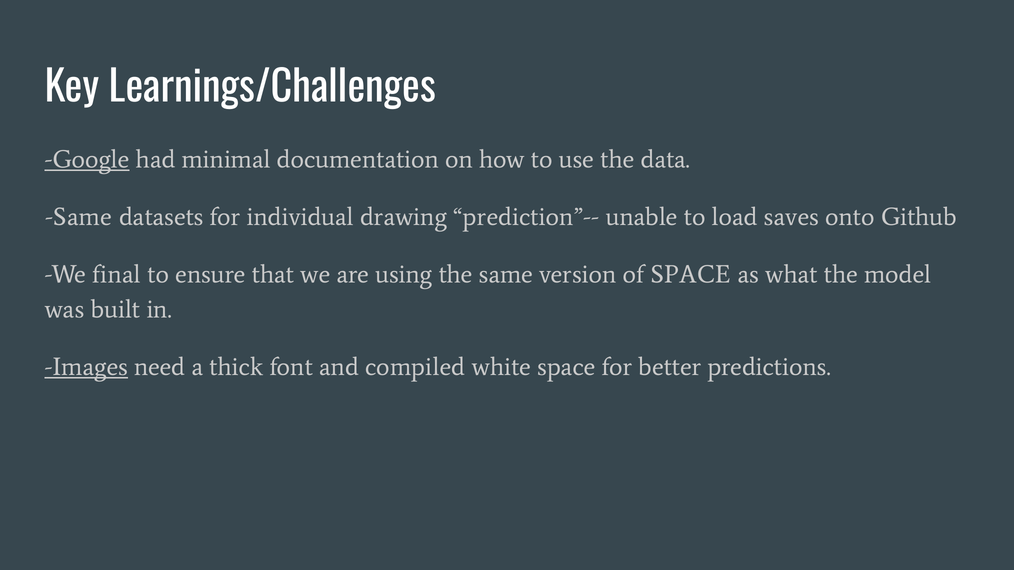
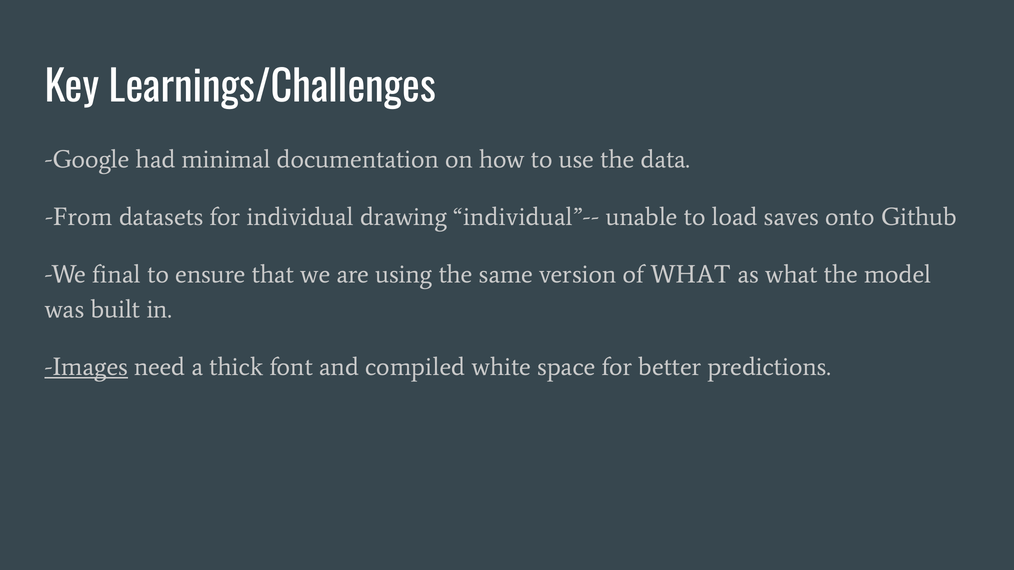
Google underline: present -> none
Same at (79, 217): Same -> From
prediction”--: prediction”-- -> individual”--
of SPACE: SPACE -> WHAT
